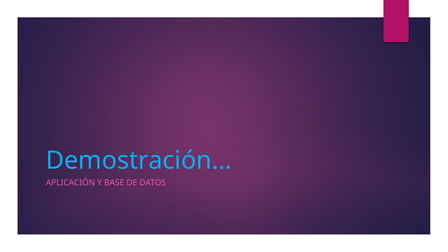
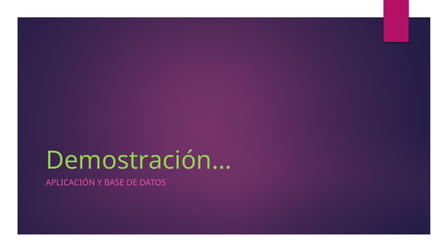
Demostración… colour: light blue -> light green
